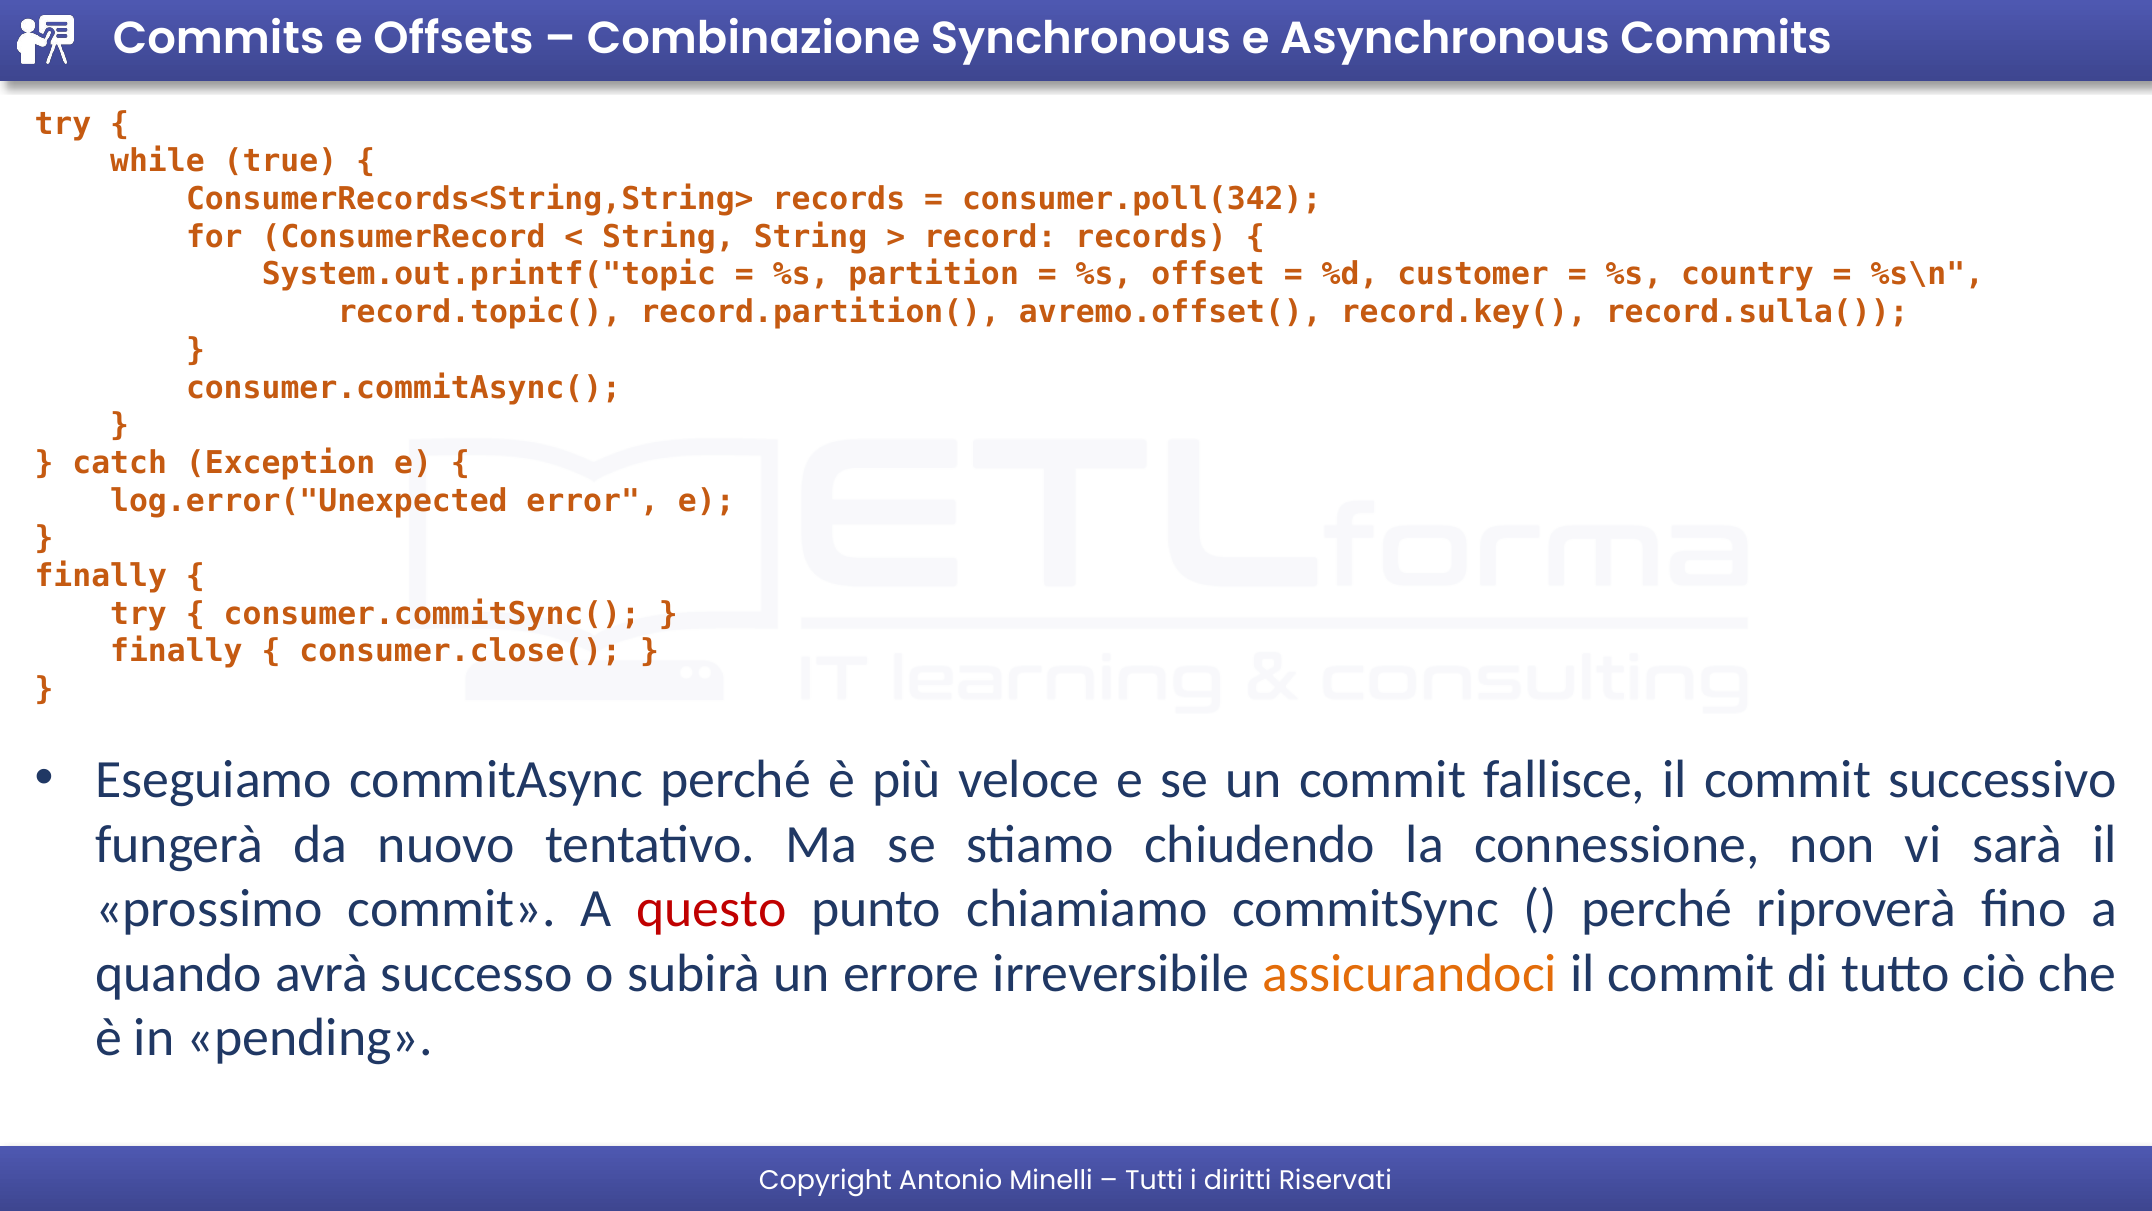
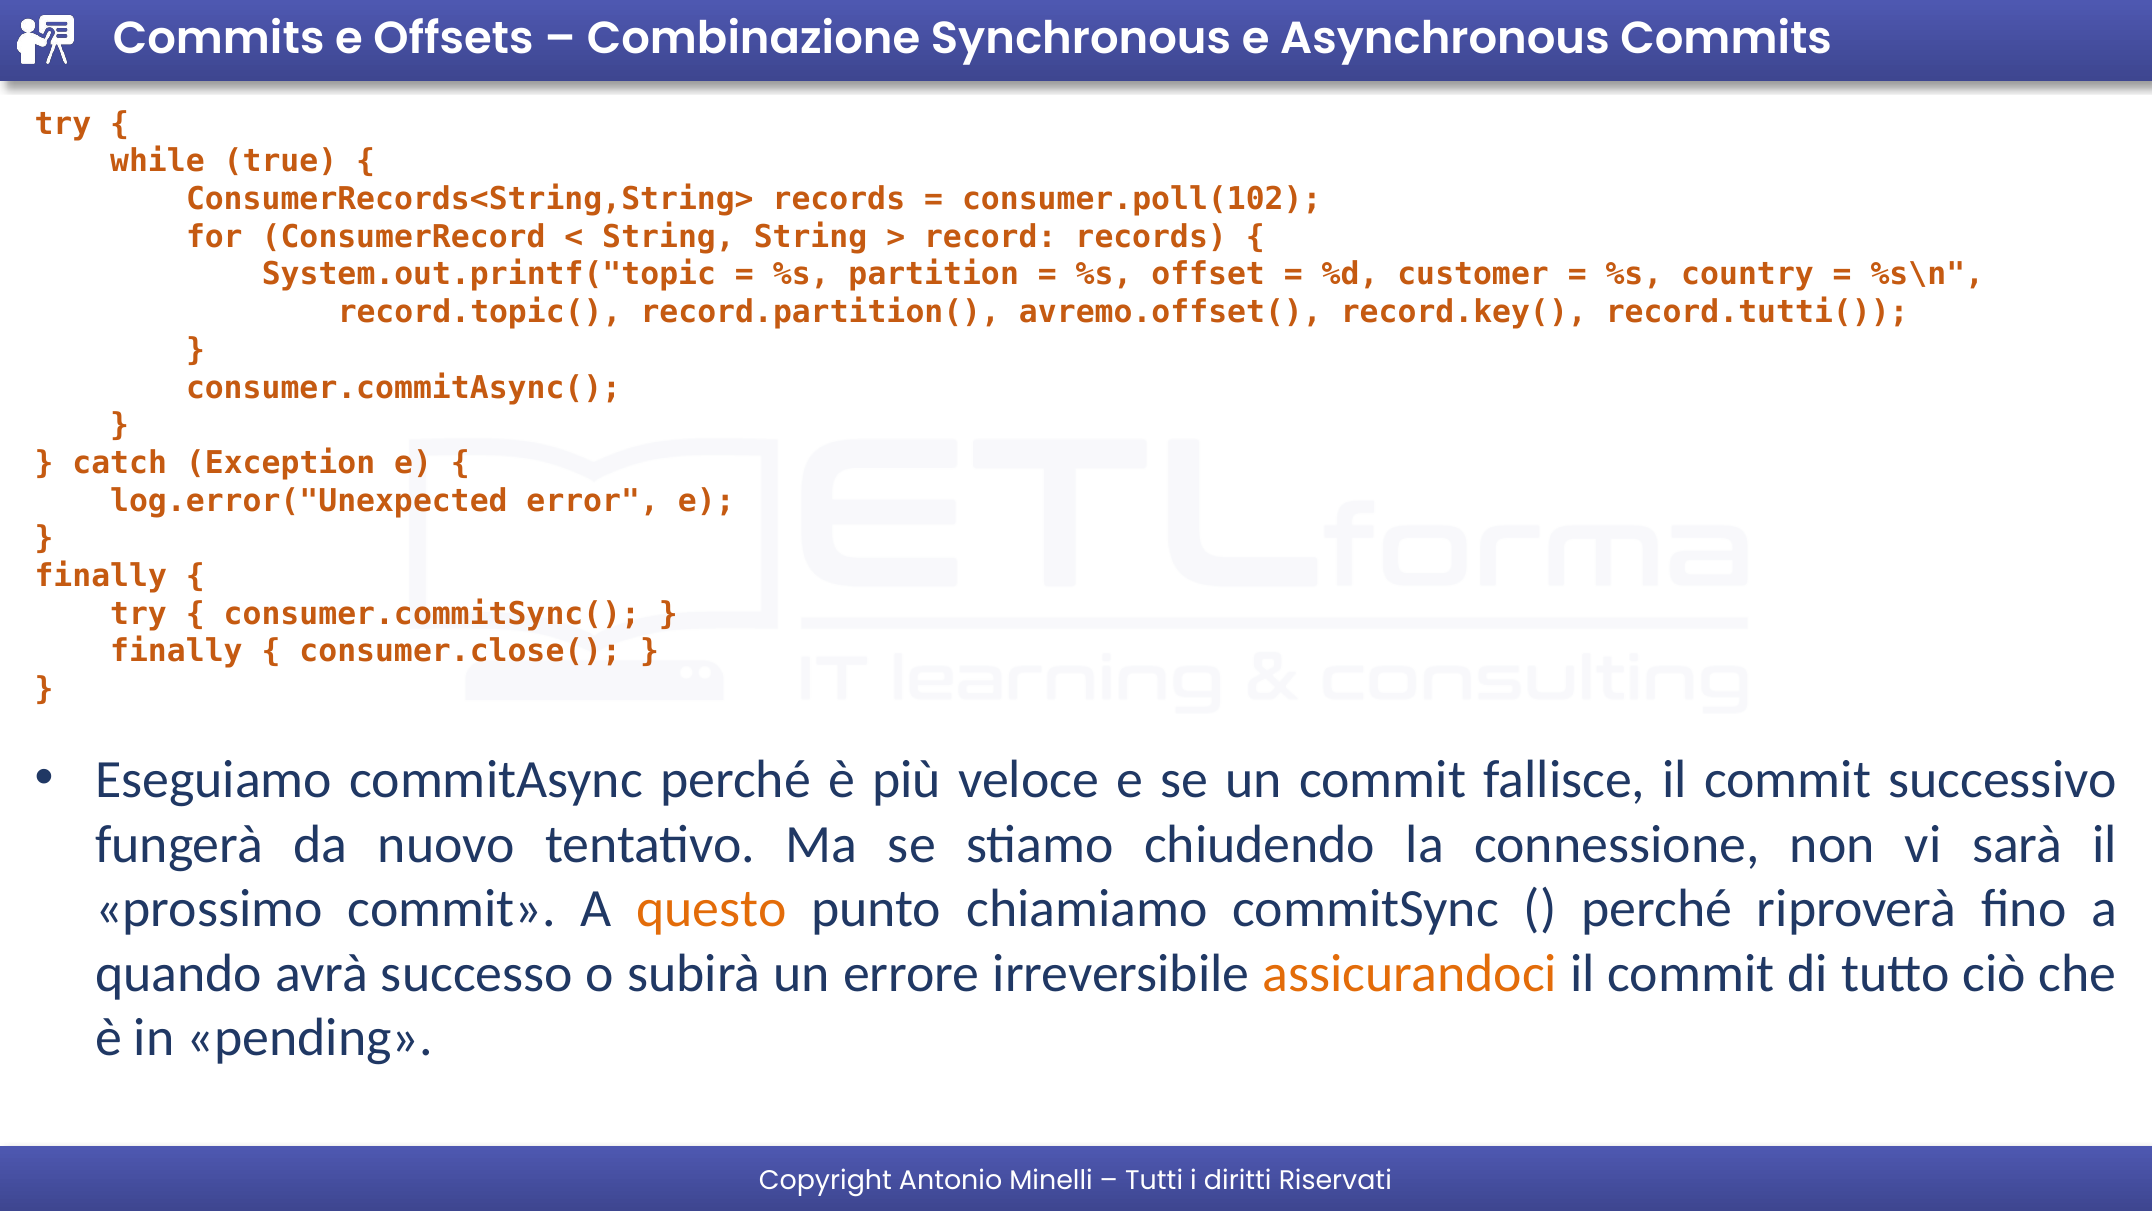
consumer.poll(342: consumer.poll(342 -> consumer.poll(102
record.sulla(: record.sulla( -> record.tutti(
questo colour: red -> orange
